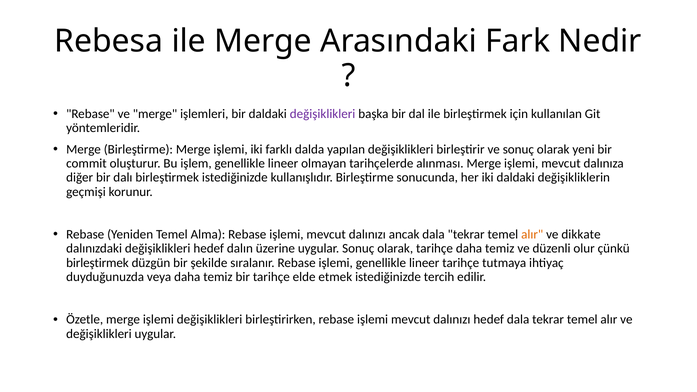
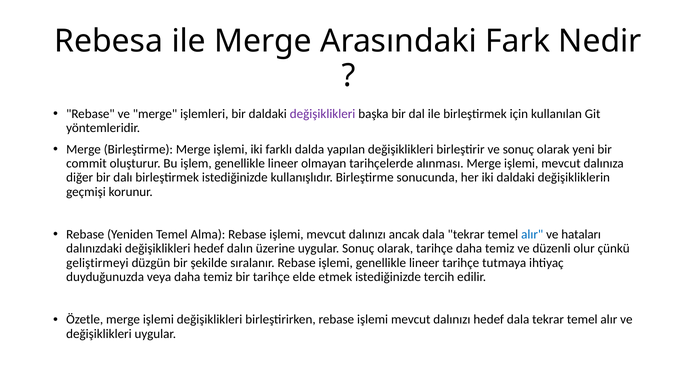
alır at (532, 235) colour: orange -> blue
dikkate: dikkate -> hataları
birleştirmek at (97, 263): birleştirmek -> geliştirmeyi
